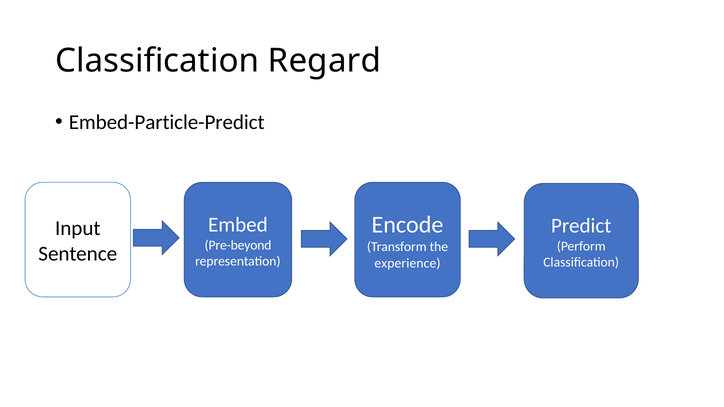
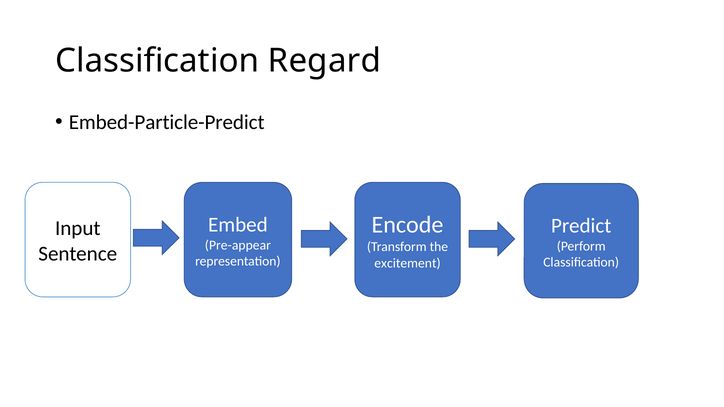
Pre-beyond: Pre-beyond -> Pre-appear
experience: experience -> excitement
